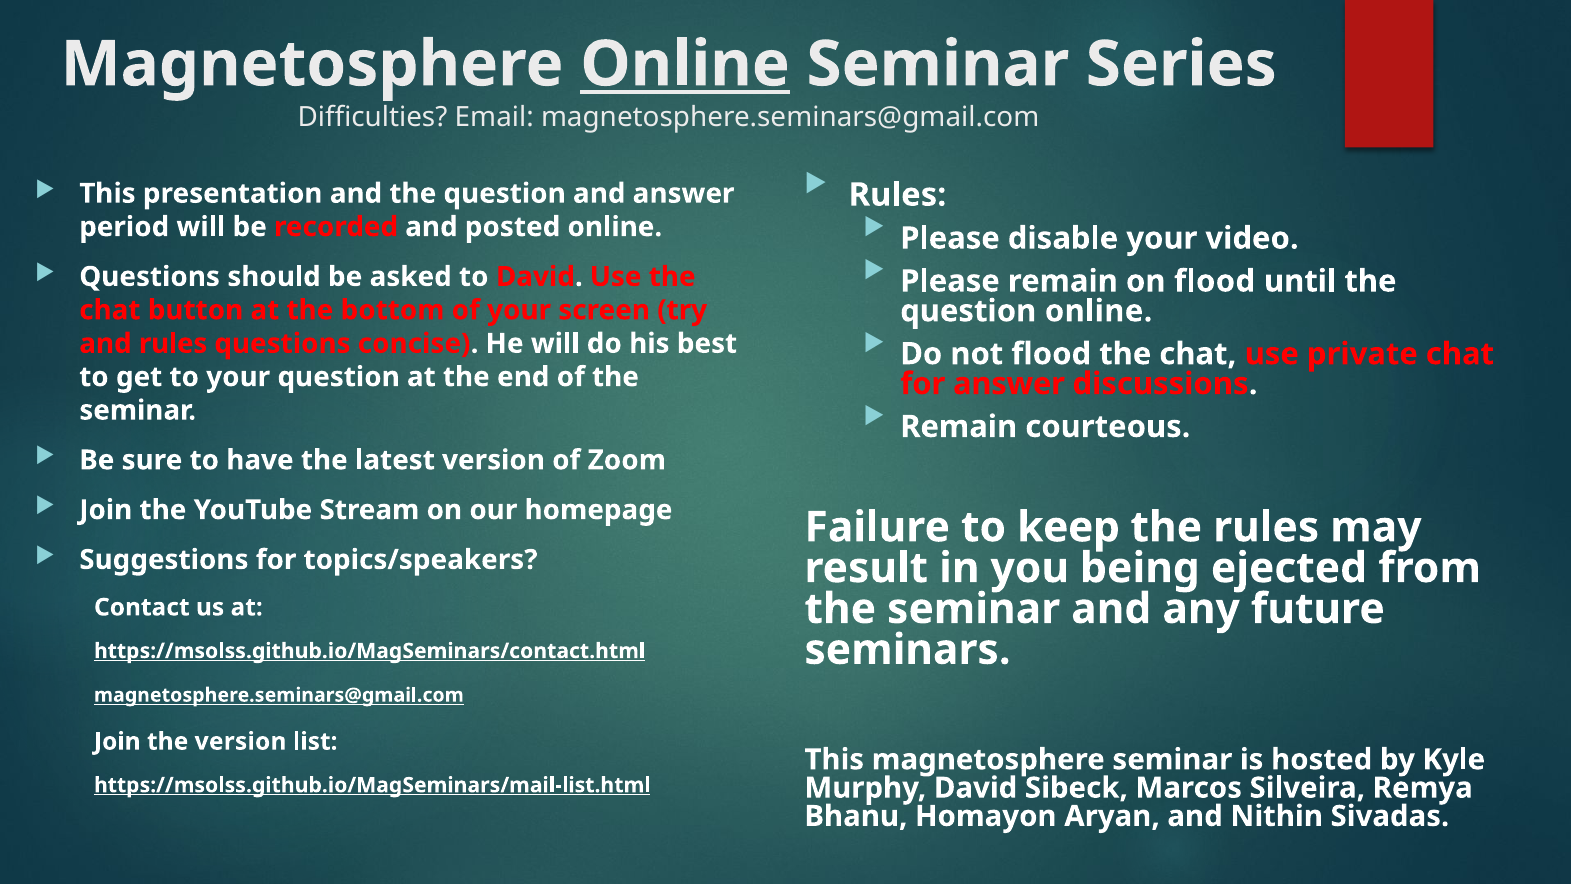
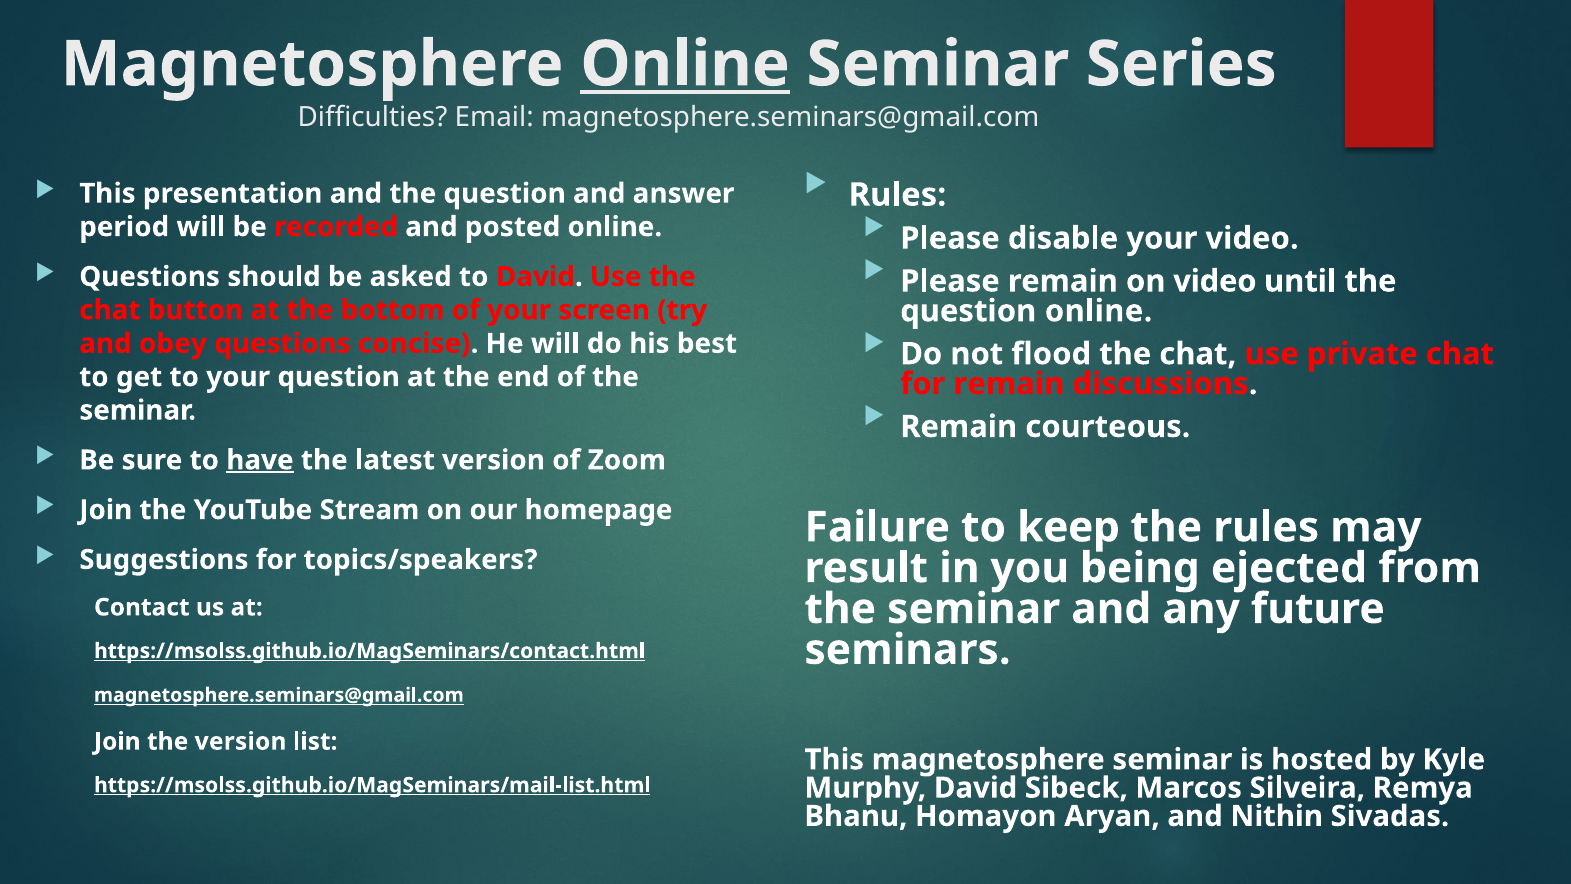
on flood: flood -> video
and rules: rules -> obey
for answer: answer -> remain
have underline: none -> present
